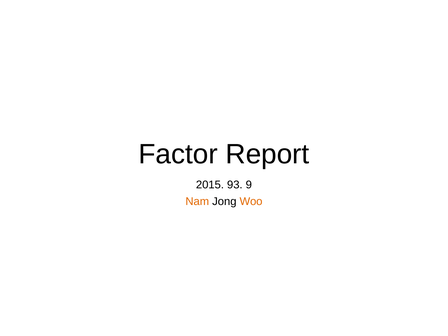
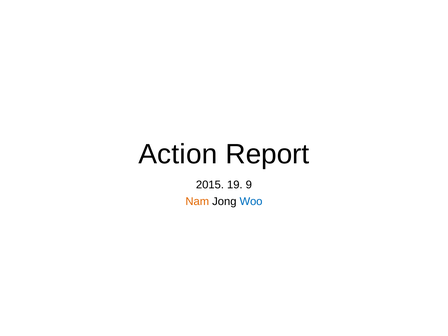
Factor: Factor -> Action
93: 93 -> 19
Woo colour: orange -> blue
